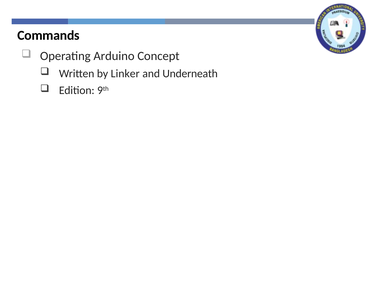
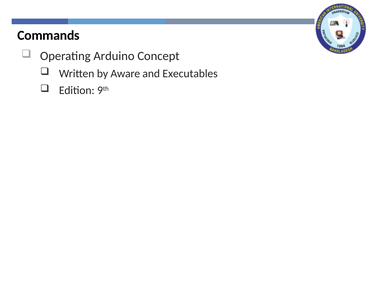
Linker: Linker -> Aware
Underneath: Underneath -> Executables
